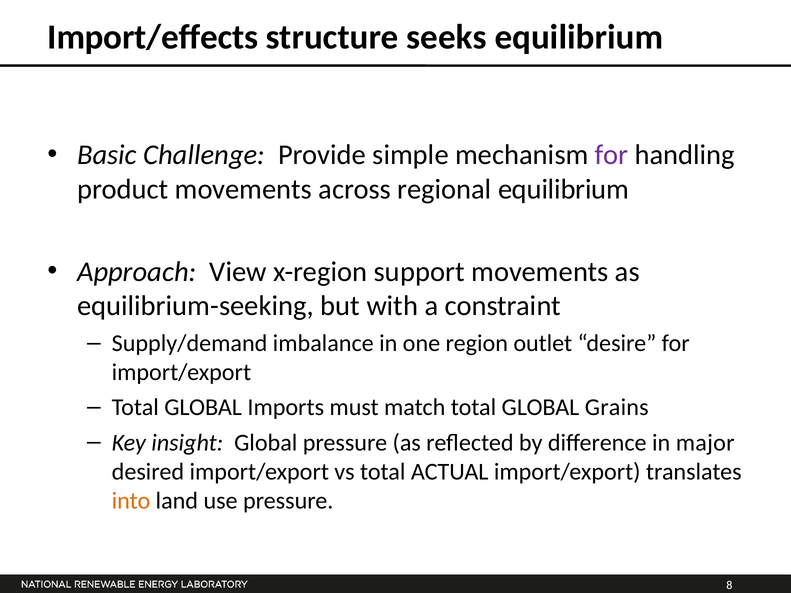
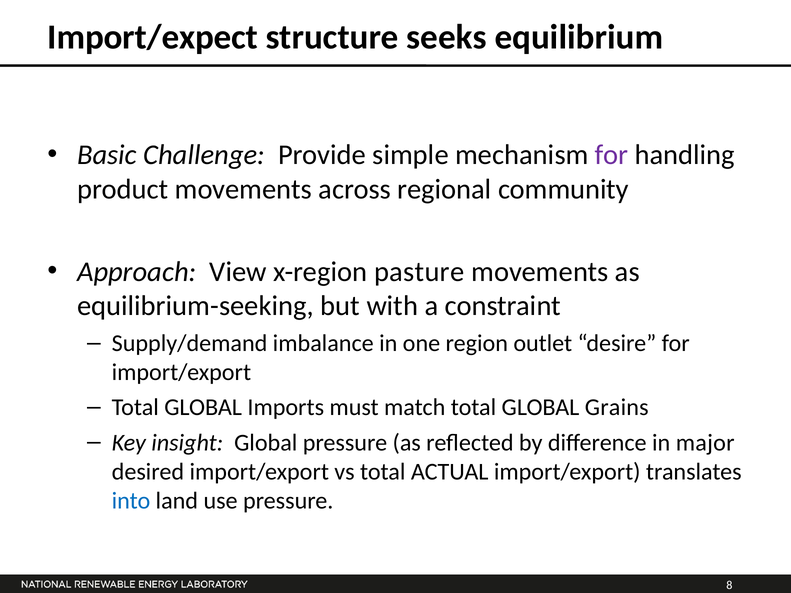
Import/effects: Import/effects -> Import/expect
regional equilibrium: equilibrium -> community
support: support -> pasture
into colour: orange -> blue
